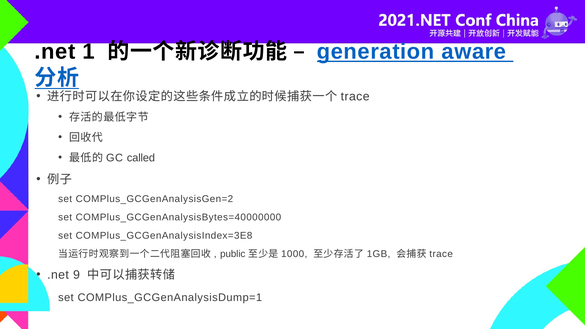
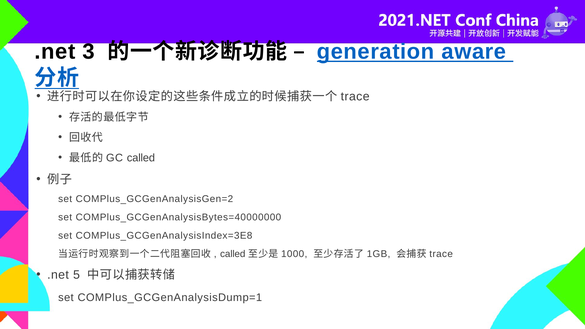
1: 1 -> 3
public at (233, 254): public -> called
9: 9 -> 5
